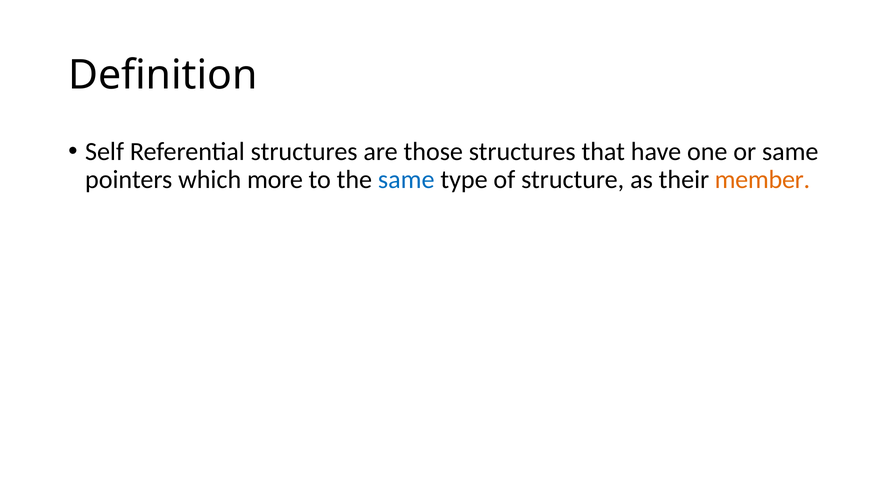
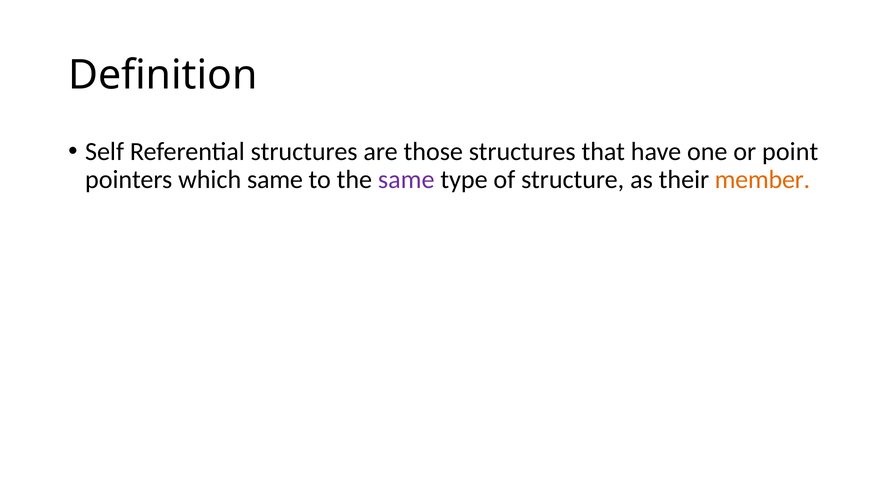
or same: same -> point
which more: more -> same
same at (406, 180) colour: blue -> purple
